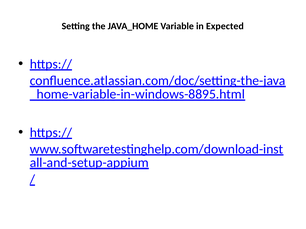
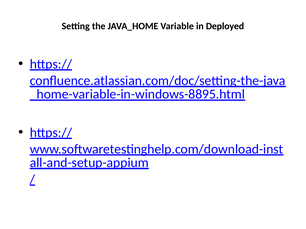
Expected: Expected -> Deployed
